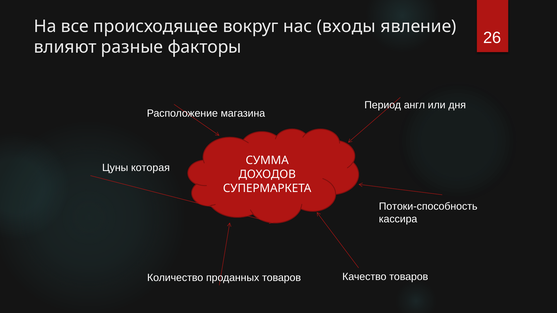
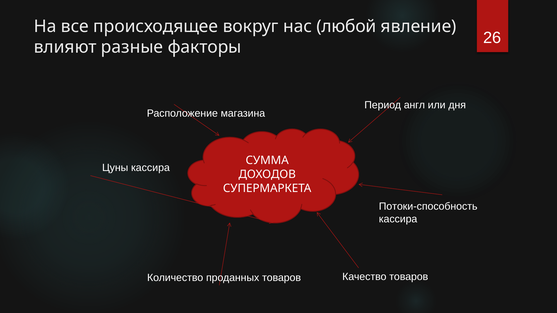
входы: входы -> любой
Цуны которая: которая -> кассира
